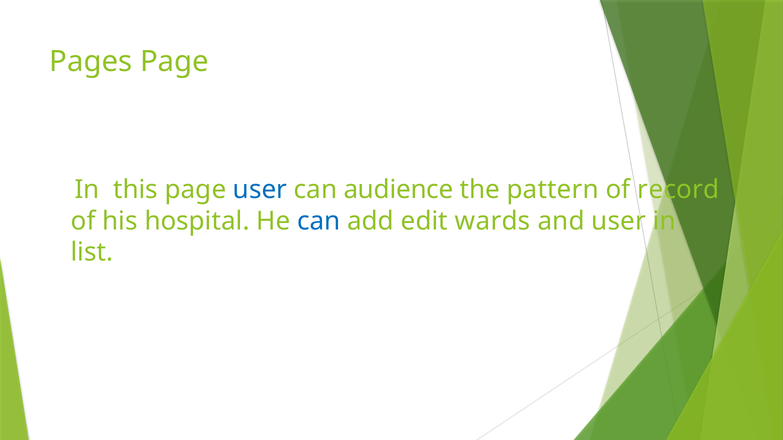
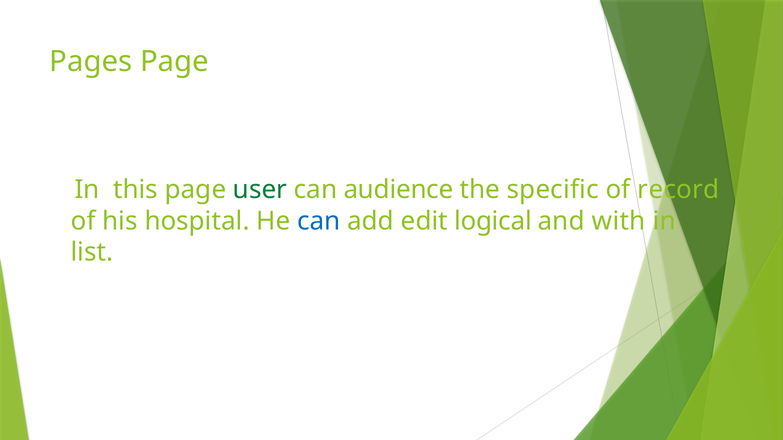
user at (260, 190) colour: blue -> green
pattern: pattern -> specific
wards: wards -> logical
and user: user -> with
